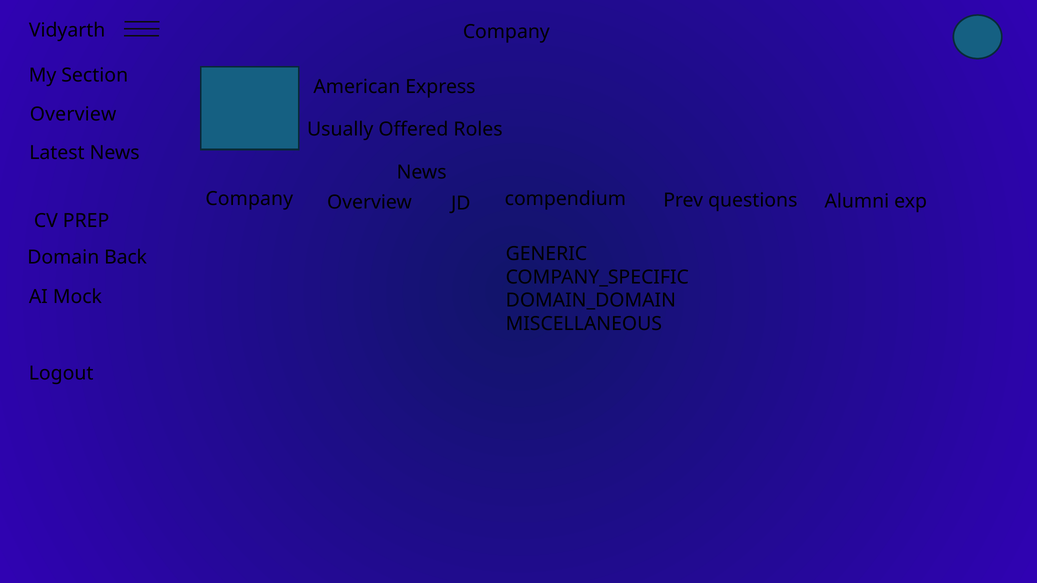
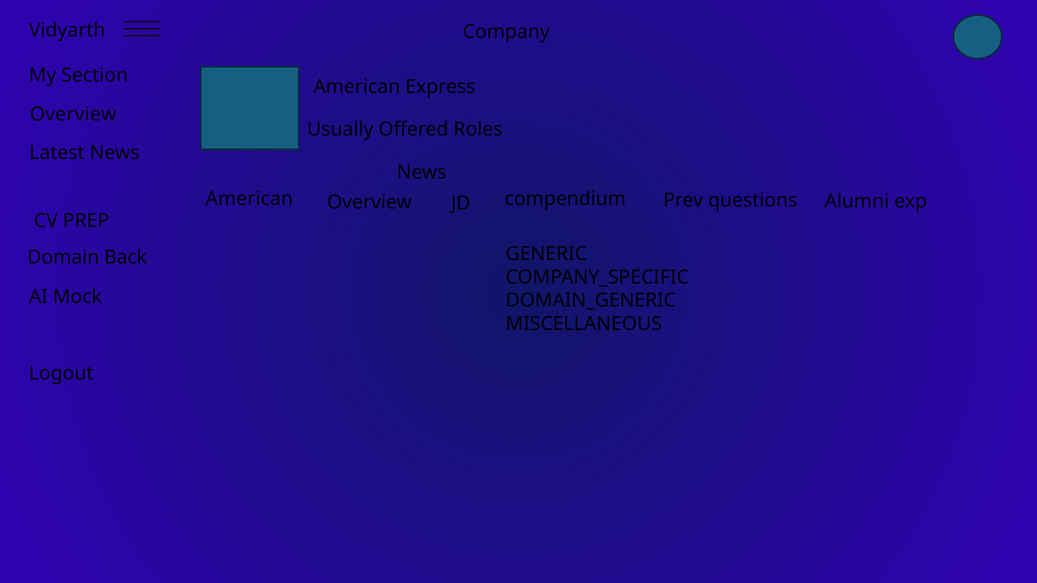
Company at (249, 199): Company -> American
DOMAIN_DOMAIN: DOMAIN_DOMAIN -> DOMAIN_GENERIC
